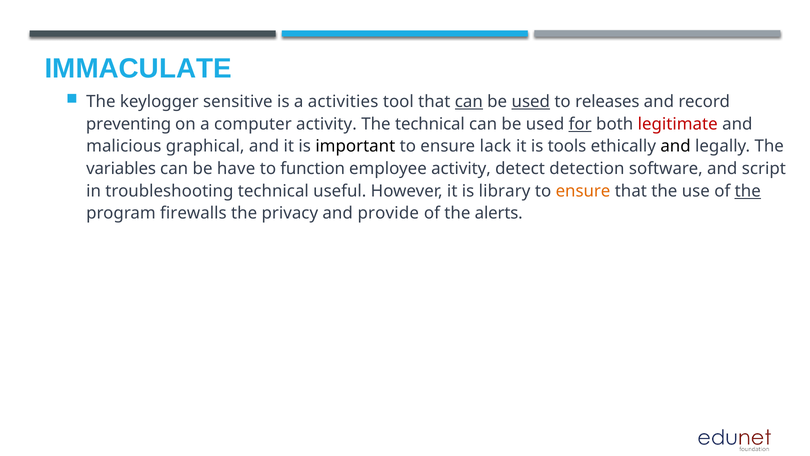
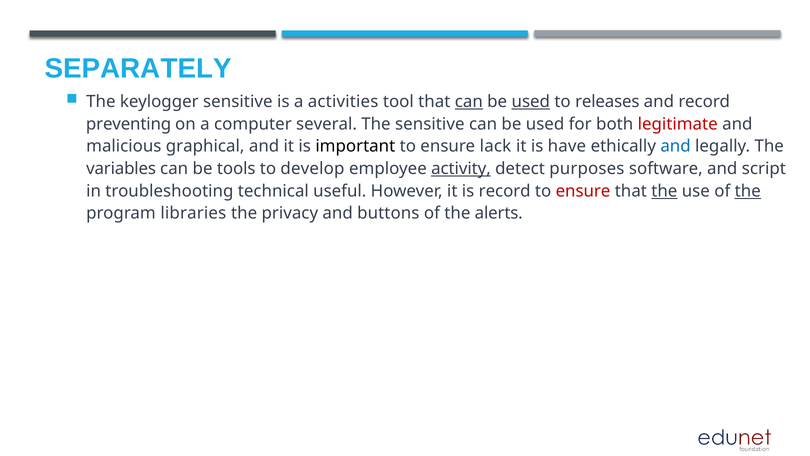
IMMACULATE: IMMACULATE -> SEPARATELY
computer activity: activity -> several
The technical: technical -> sensitive
for underline: present -> none
tools: tools -> have
and at (676, 146) colour: black -> blue
have: have -> tools
function: function -> develop
activity at (461, 169) underline: none -> present
detection: detection -> purposes
is library: library -> record
ensure at (583, 191) colour: orange -> red
the at (664, 191) underline: none -> present
firewalls: firewalls -> libraries
provide: provide -> buttons
